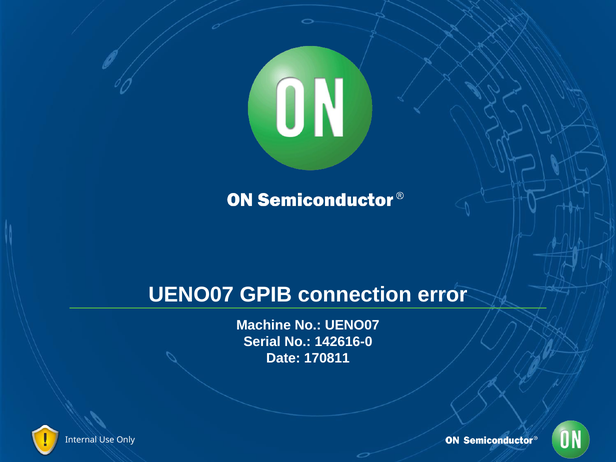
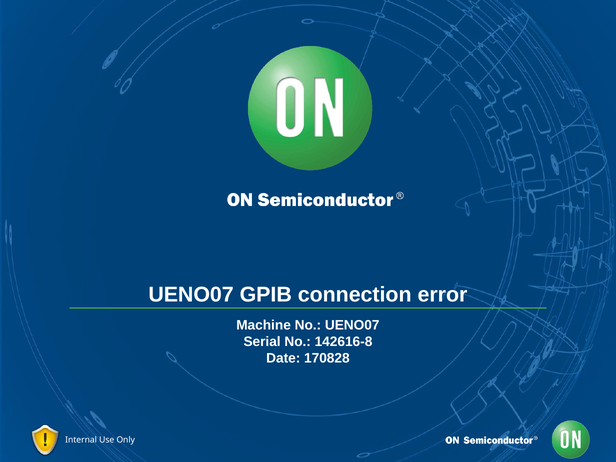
142616-0: 142616-0 -> 142616-8
170811: 170811 -> 170828
